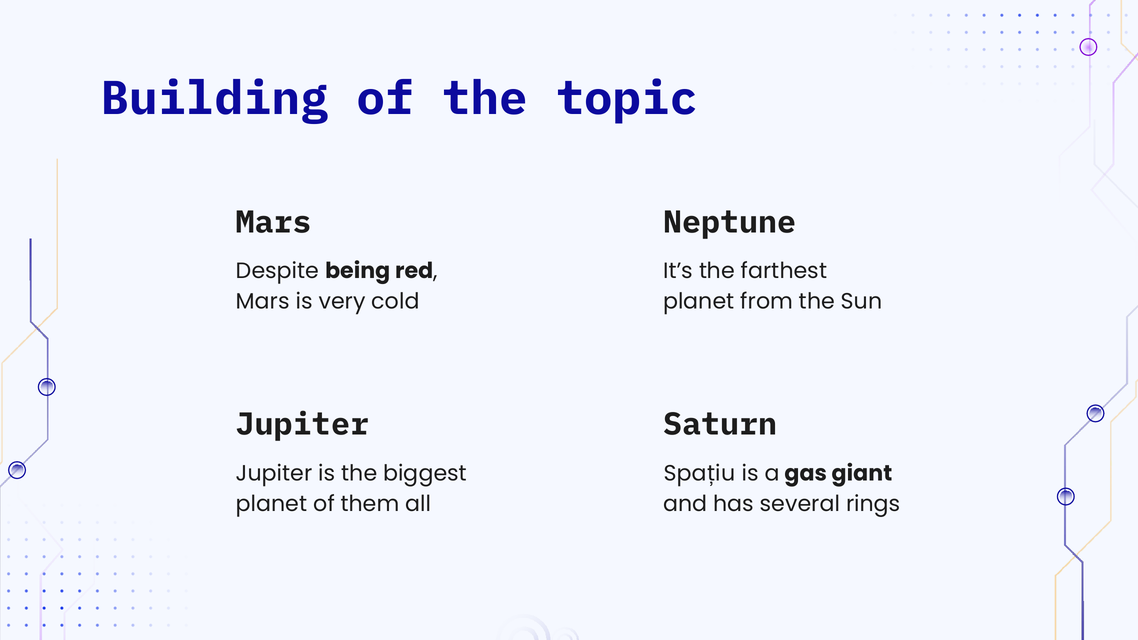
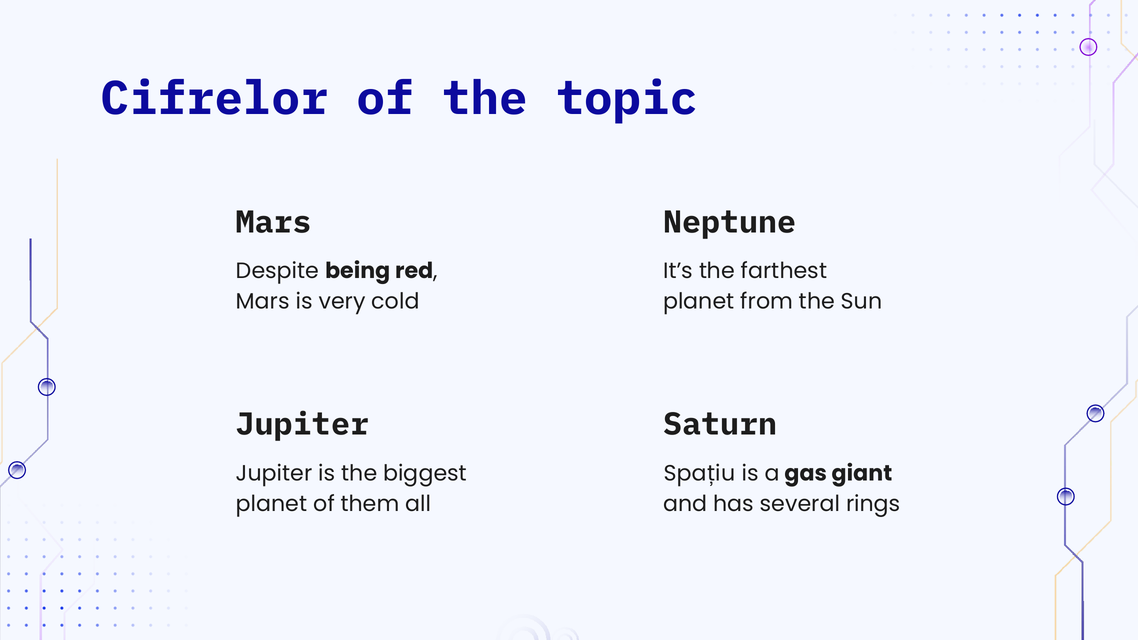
Building: Building -> Cifrelor
